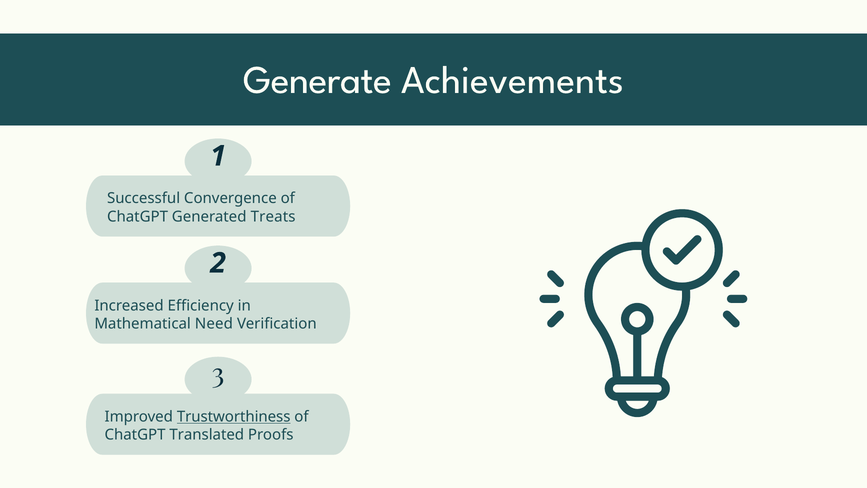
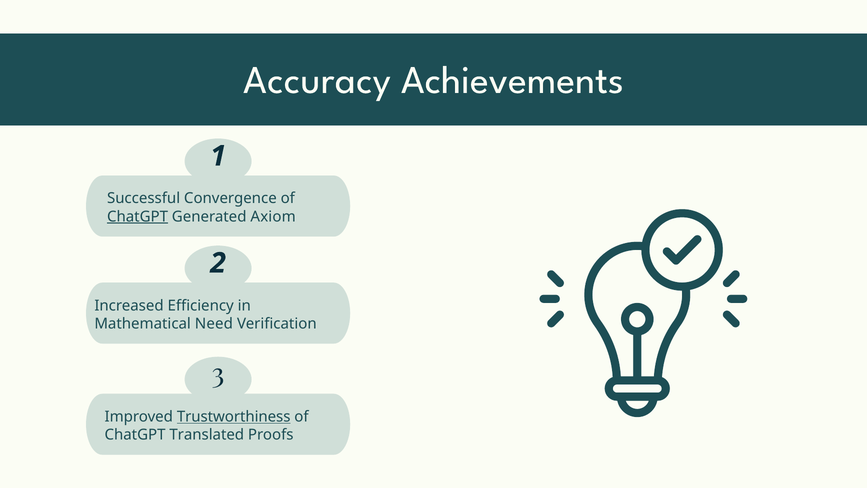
Generate: Generate -> Accuracy
ChatGPT at (138, 216) underline: none -> present
Treats: Treats -> Axiom
